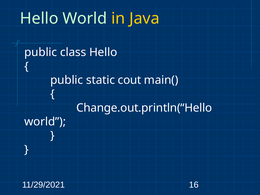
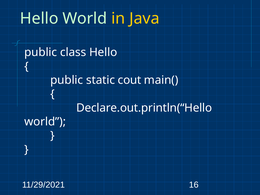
Change.out.println(“Hello: Change.out.println(“Hello -> Declare.out.println(“Hello
